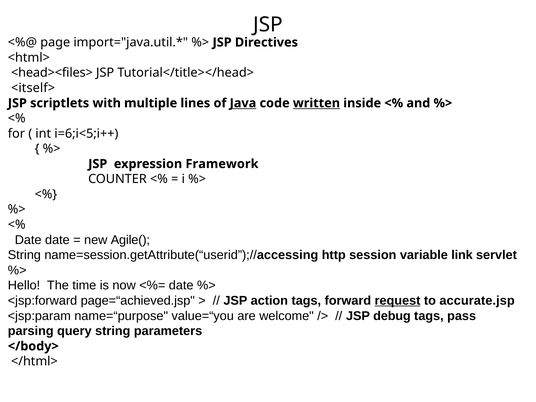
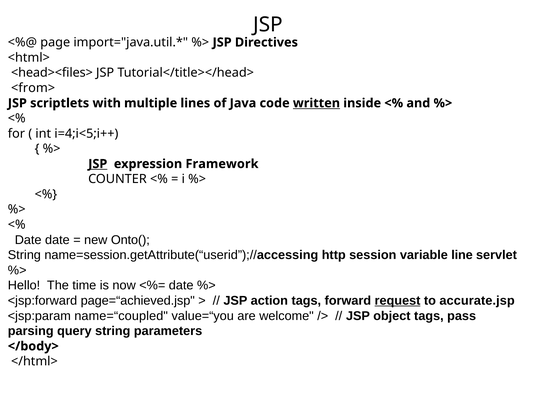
<itself>: <itself> -> <from>
Java underline: present -> none
i=6;i<5;i++: i=6;i<5;i++ -> i=4;i<5;i++
JSP at (98, 164) underline: none -> present
Agile(: Agile( -> Onto(
link: link -> line
name=“purpose: name=“purpose -> name=“coupled
debug: debug -> object
